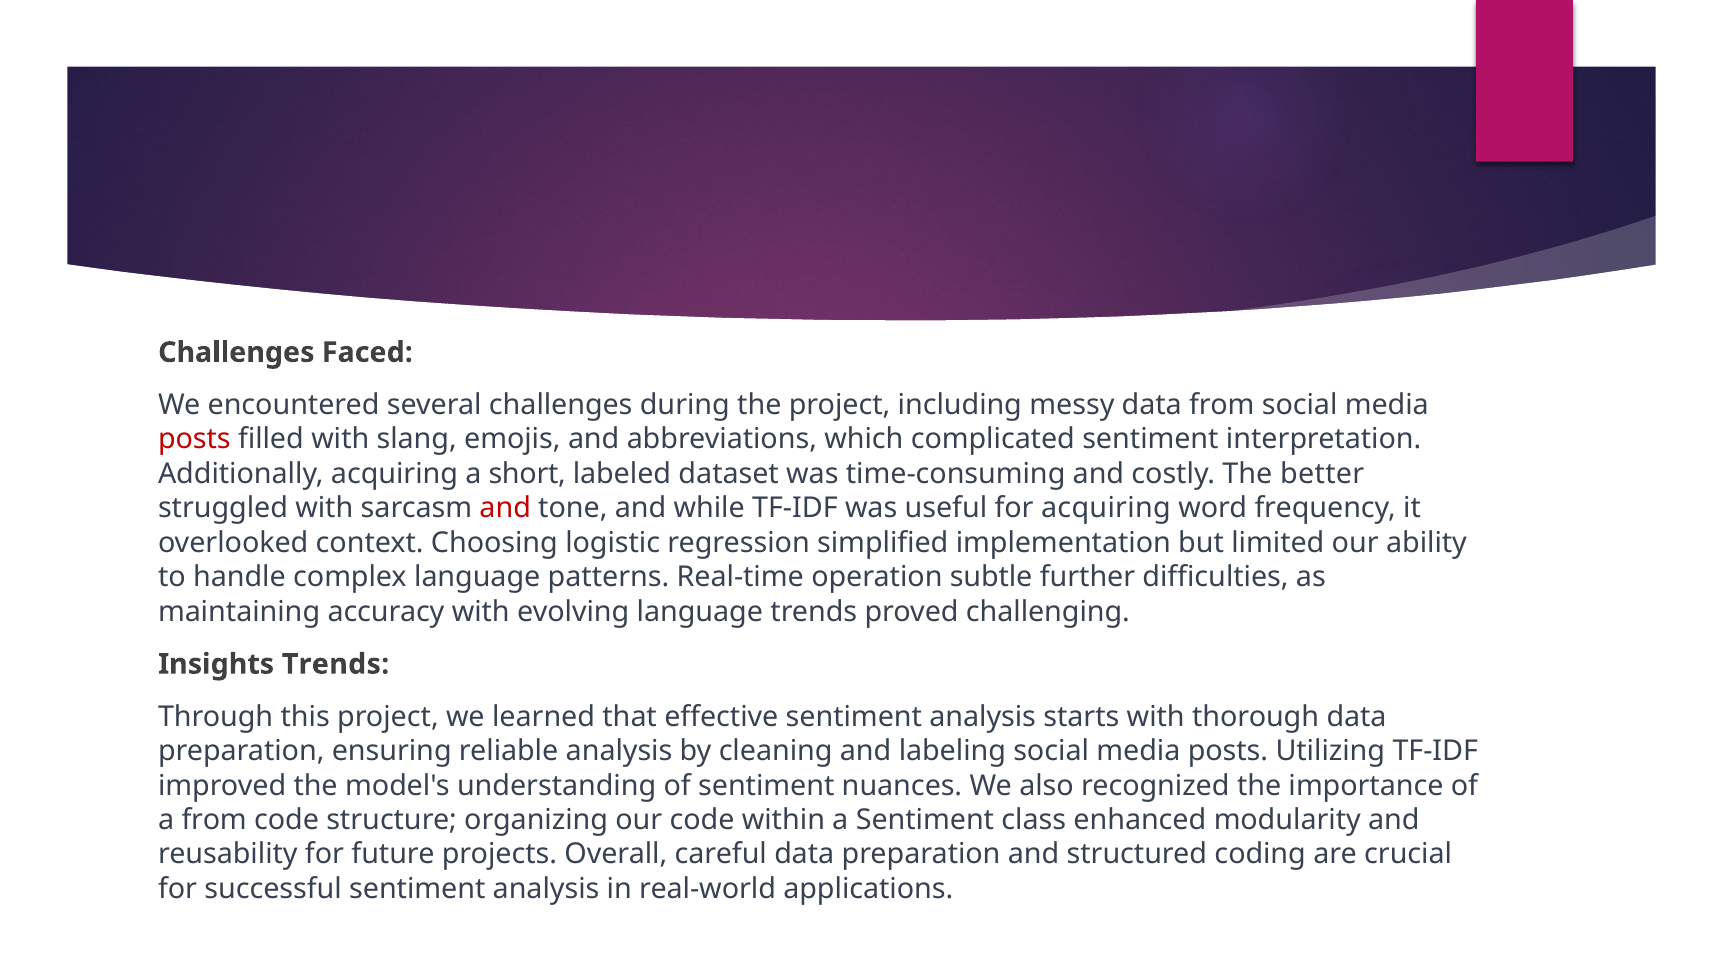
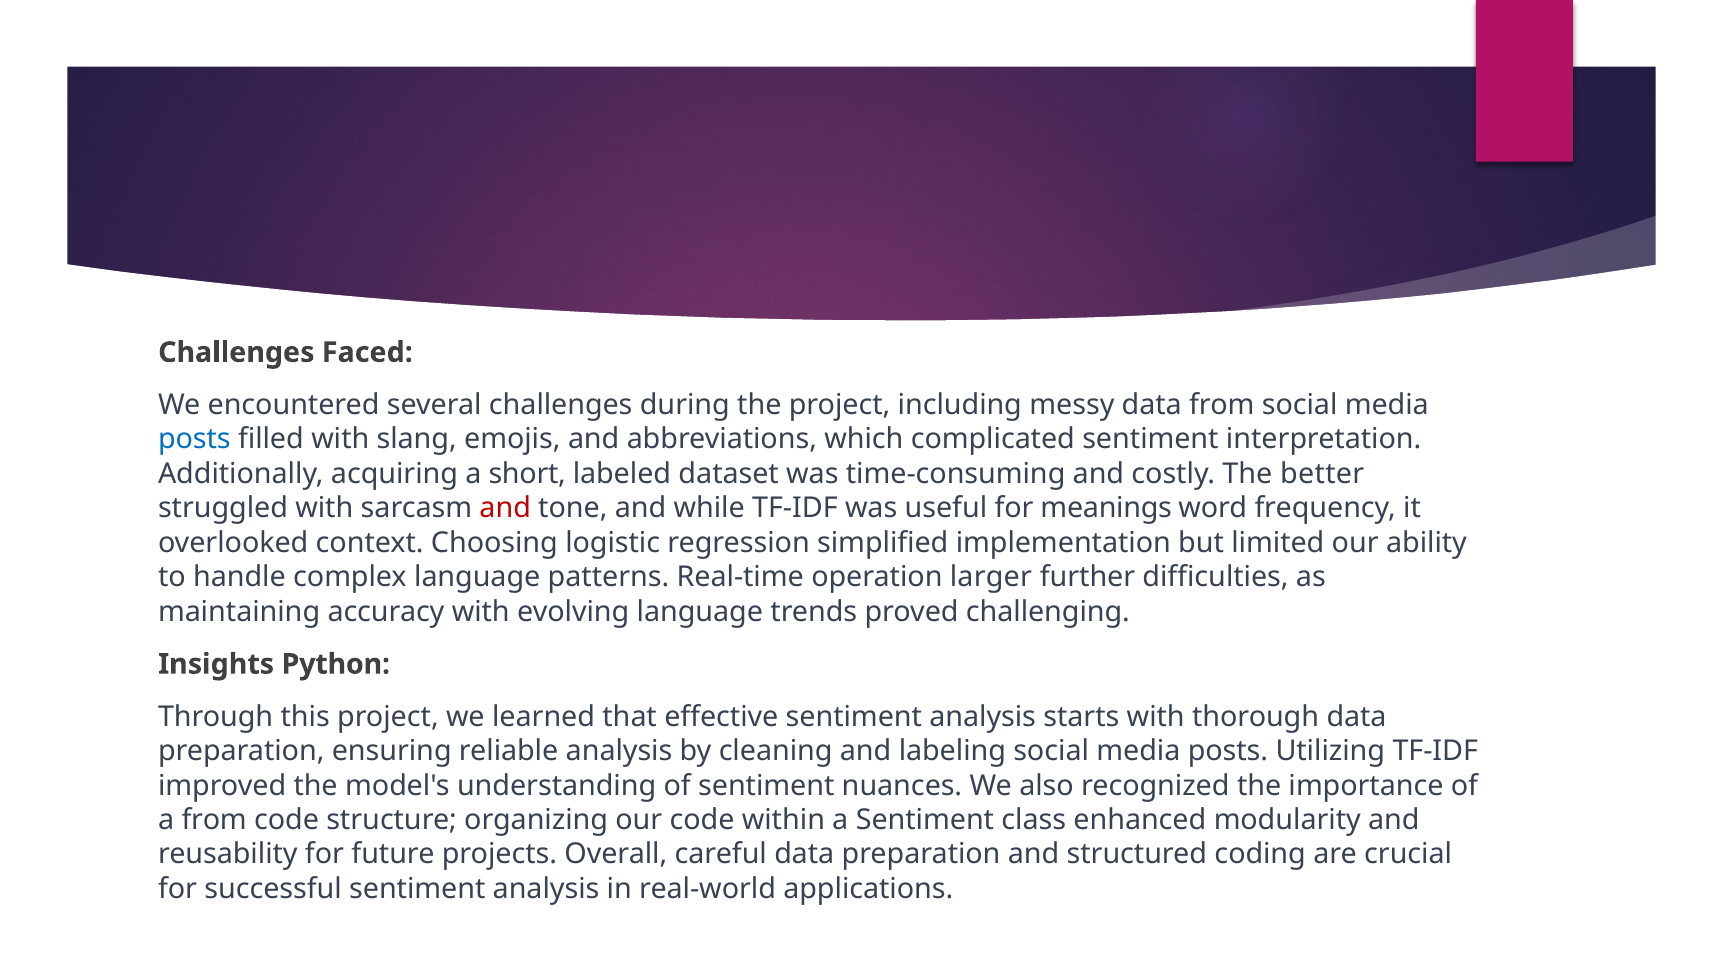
posts at (194, 439) colour: red -> blue
for acquiring: acquiring -> meanings
subtle: subtle -> larger
Insights Trends: Trends -> Python
